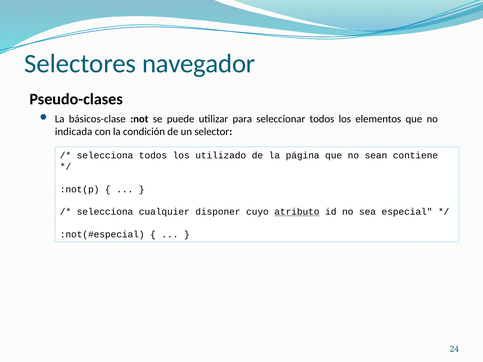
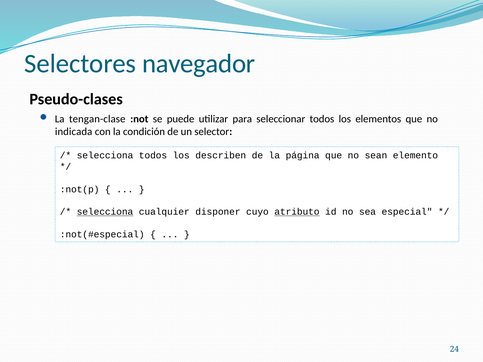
básicos-clase: básicos-clase -> tengan-clase
utilizado: utilizado -> describen
contiene: contiene -> elemento
selecciona at (105, 212) underline: none -> present
